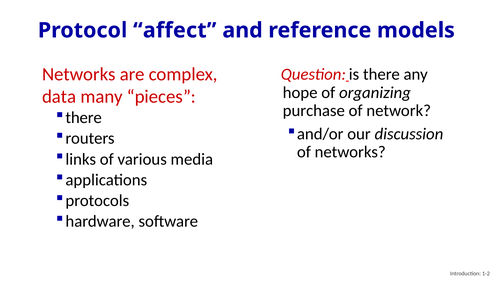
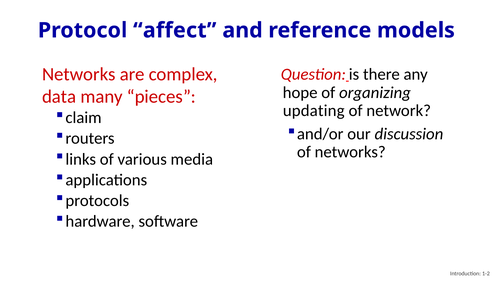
purchase: purchase -> updating
there at (84, 118): there -> claim
